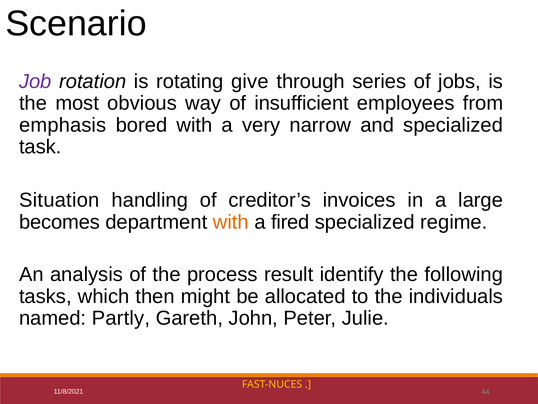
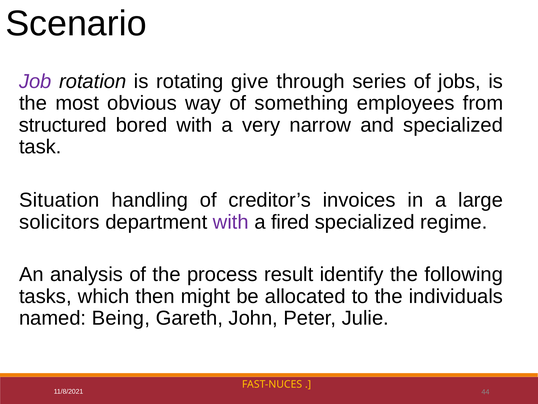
insufficient: insufficient -> something
emphasis: emphasis -> structured
becomes: becomes -> solicitors
with at (231, 222) colour: orange -> purple
Partly: Partly -> Being
